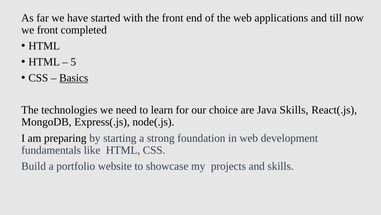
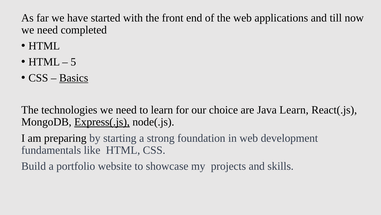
front at (48, 30): front -> need
Java Skills: Skills -> Learn
Express(.js underline: none -> present
